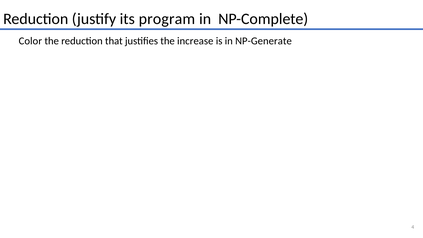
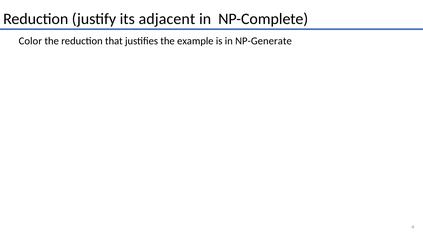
program: program -> adjacent
increase: increase -> example
